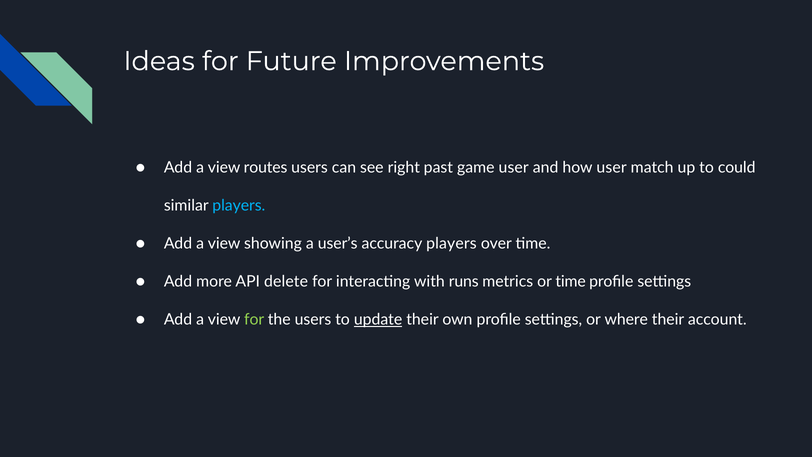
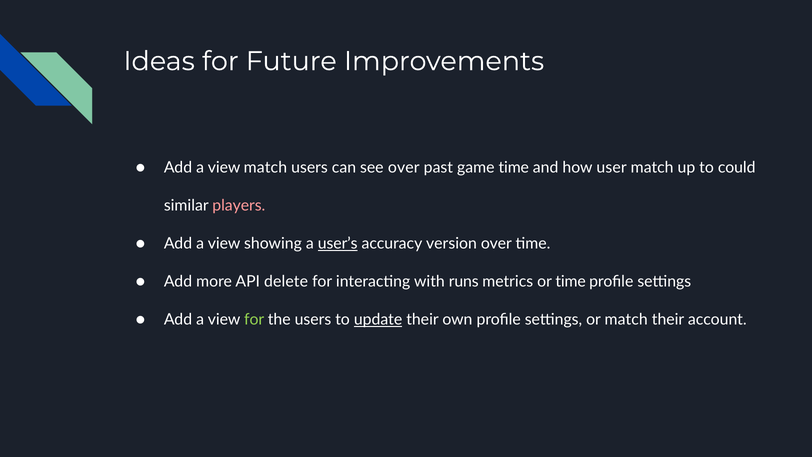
view routes: routes -> match
see right: right -> over
game user: user -> time
players at (239, 206) colour: light blue -> pink
user’s underline: none -> present
accuracy players: players -> version
or where: where -> match
